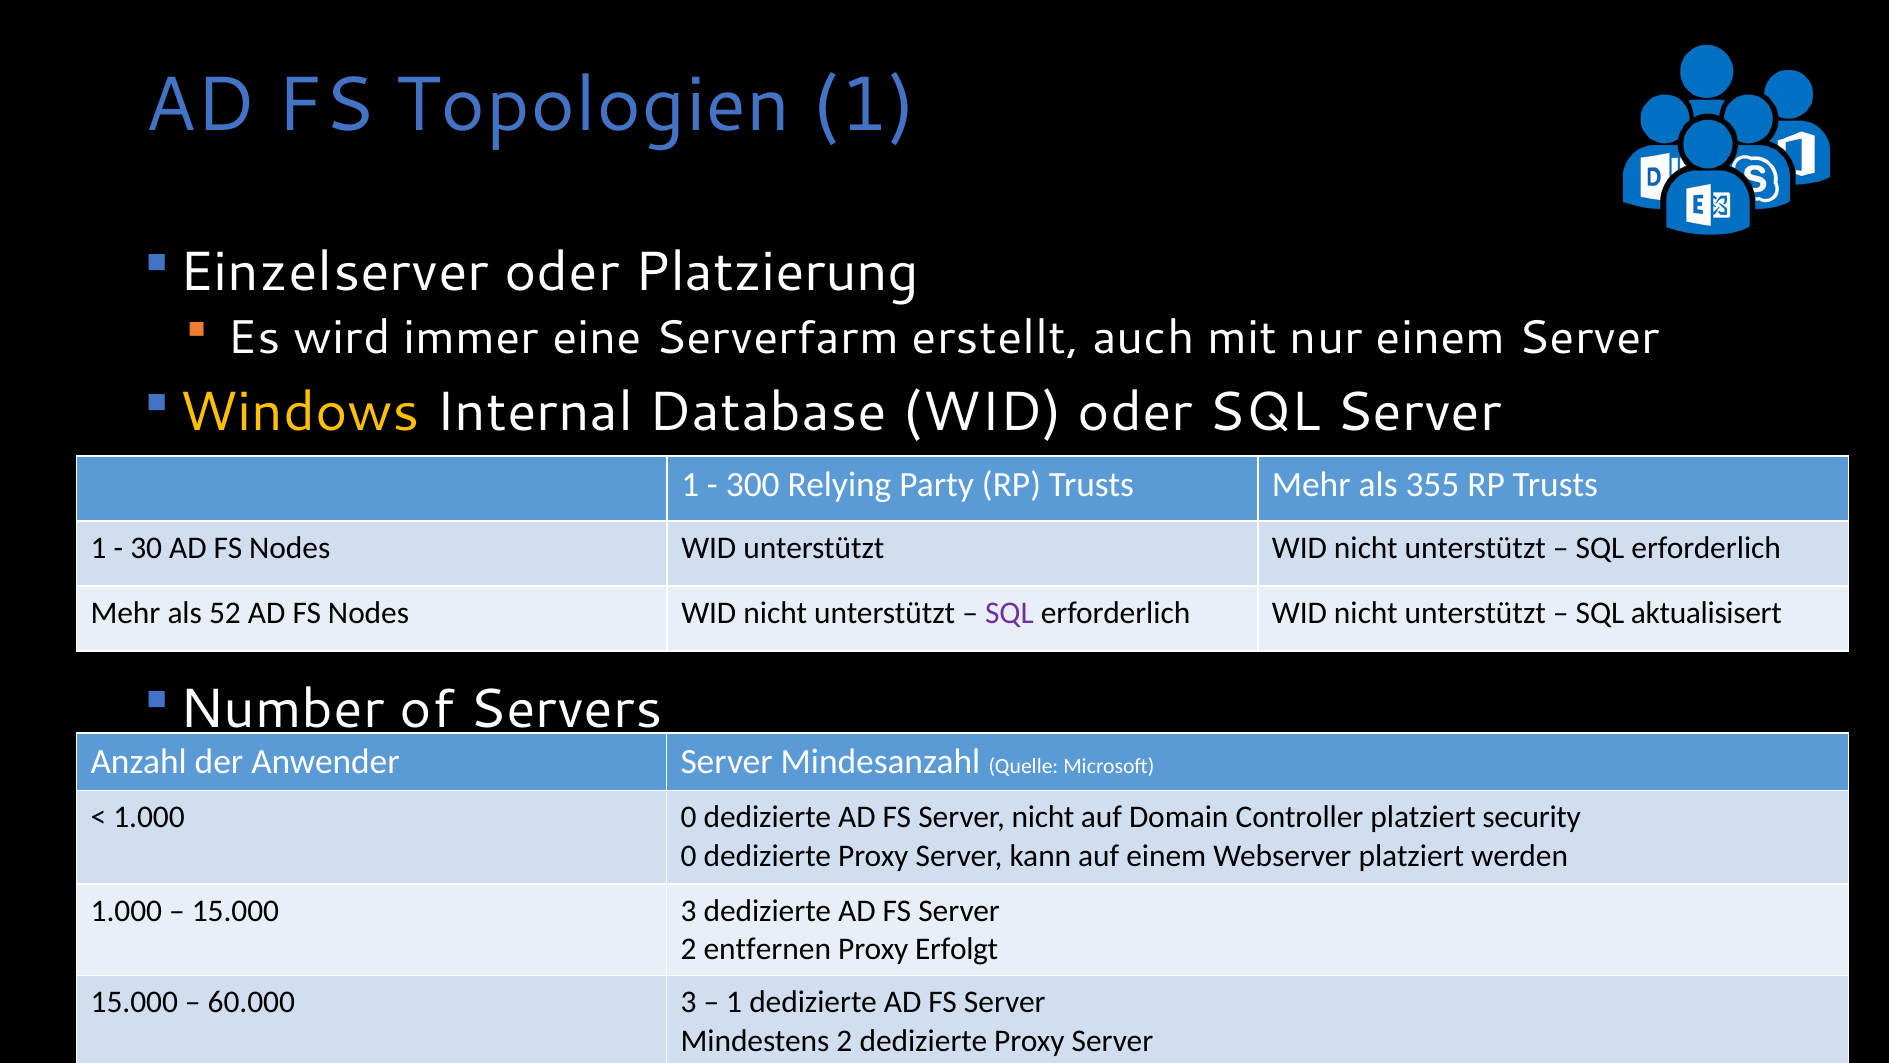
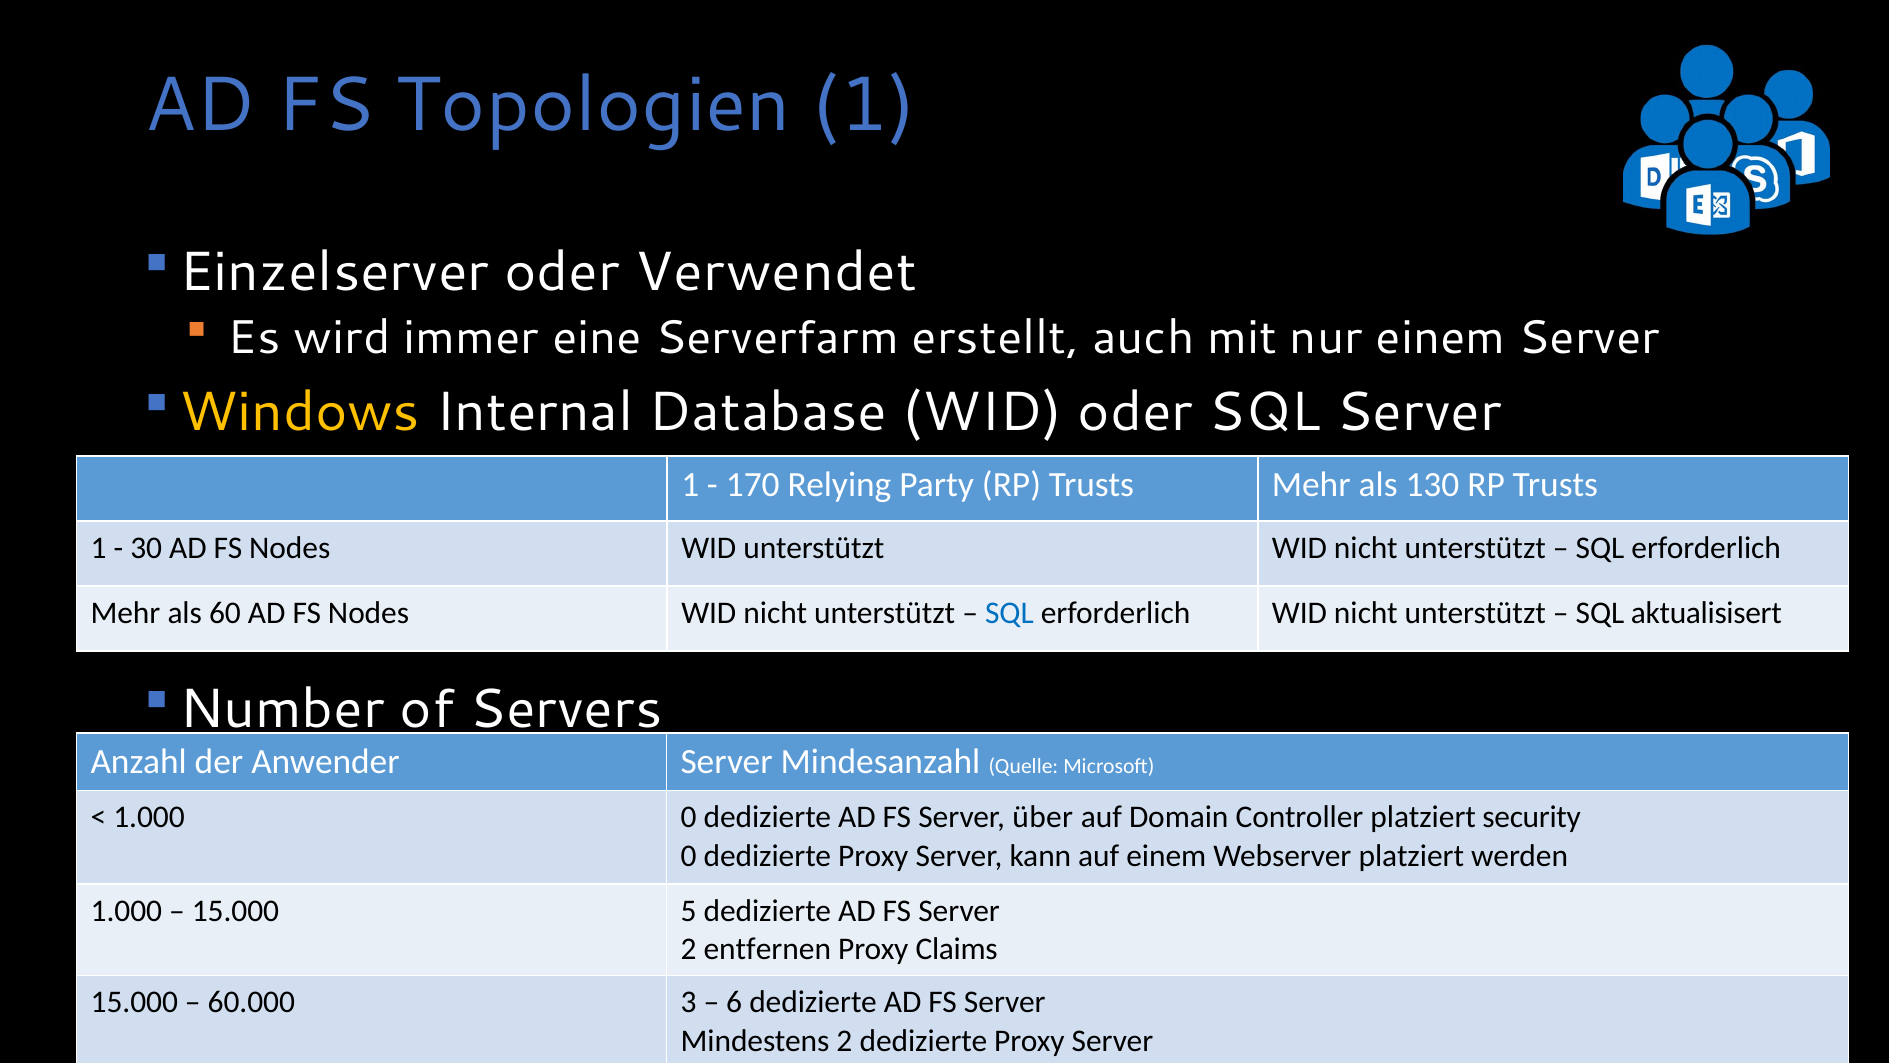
Platzierung: Platzierung -> Verwendet
300: 300 -> 170
355: 355 -> 130
52: 52 -> 60
SQL at (1009, 612) colour: purple -> blue
Server nicht: nicht -> über
15.000 3: 3 -> 5
Erfolgt: Erfolgt -> Claims
1 at (734, 1002): 1 -> 6
